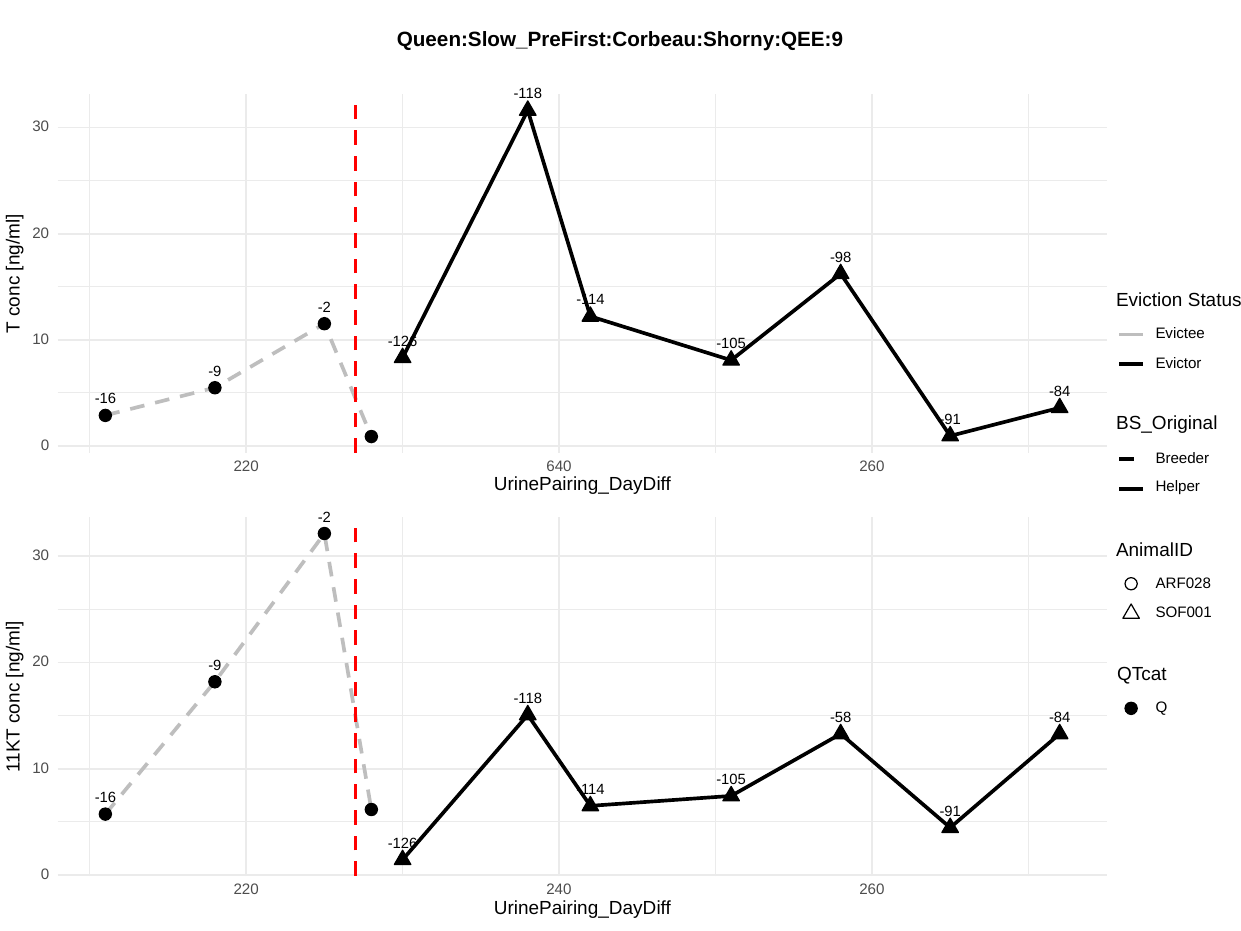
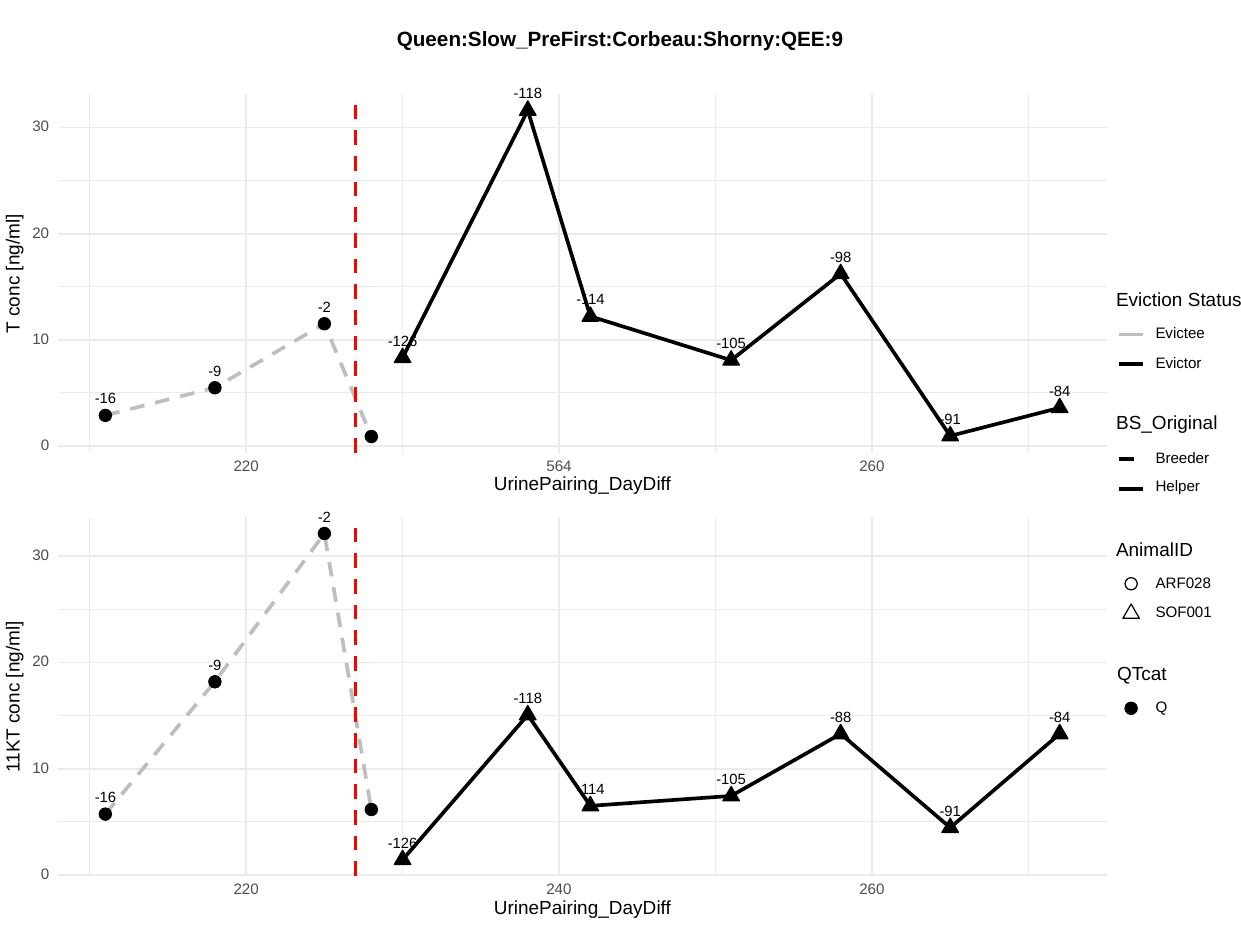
640: 640 -> 564
-58: -58 -> -88
